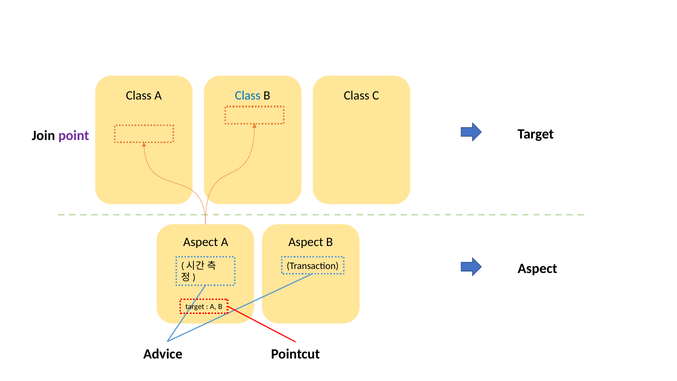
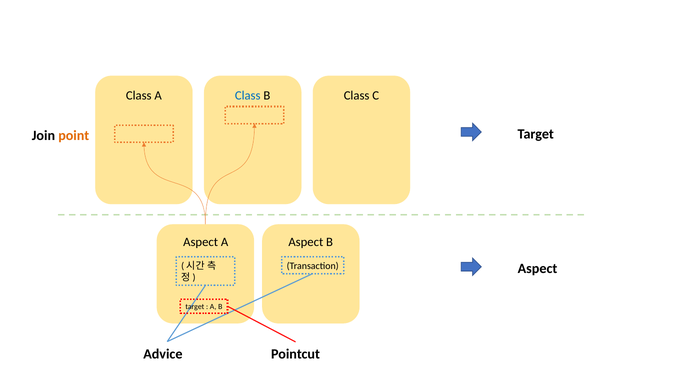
point colour: purple -> orange
